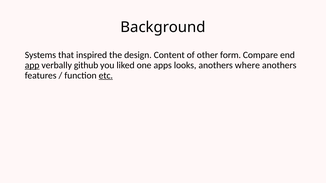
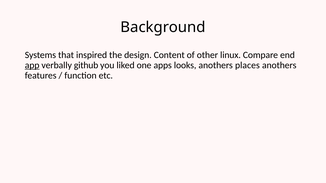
form: form -> linux
where: where -> places
etc underline: present -> none
